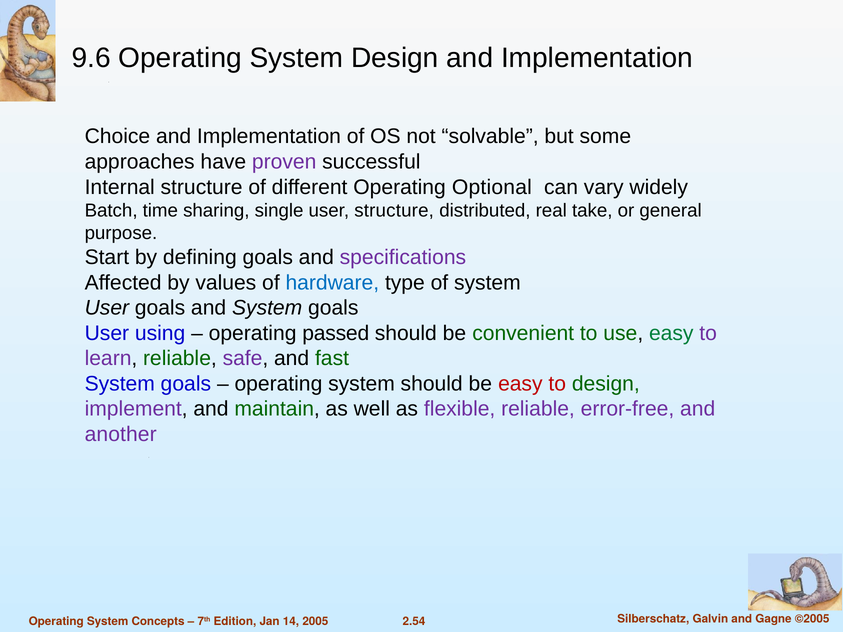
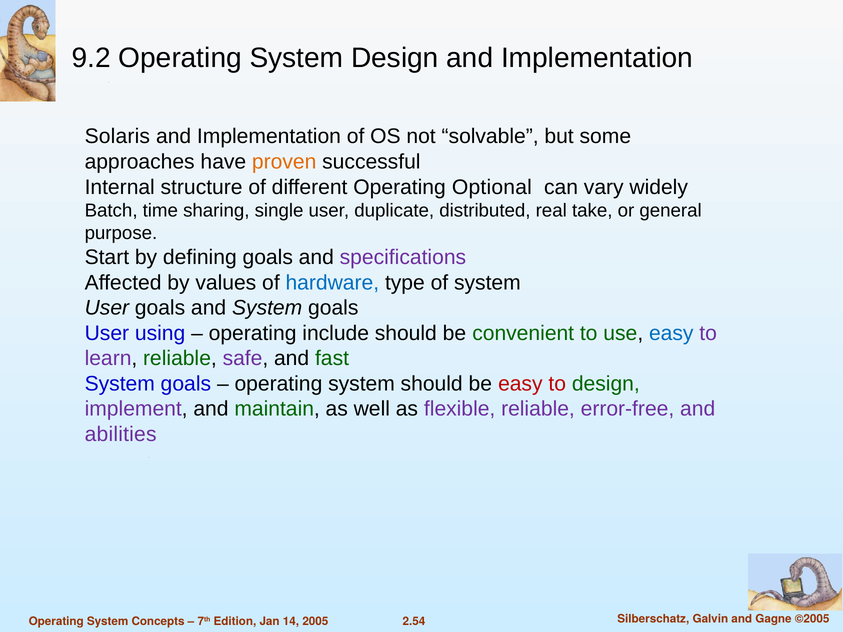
9.6: 9.6 -> 9.2
Choice: Choice -> Solaris
proven colour: purple -> orange
user structure: structure -> duplicate
passed: passed -> include
easy at (671, 333) colour: green -> blue
another: another -> abilities
